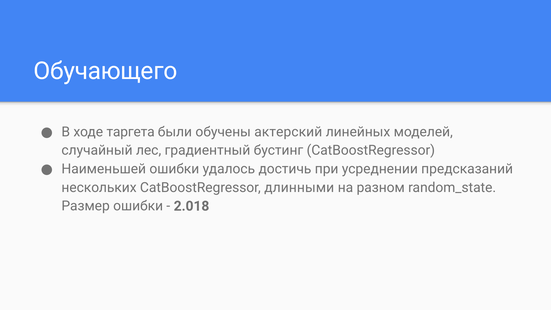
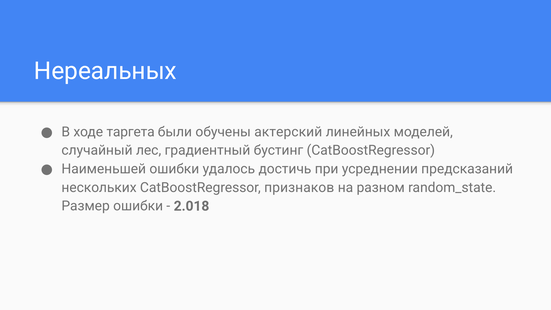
Обучающего: Обучающего -> Нереальных
длинными: длинными -> признаков
